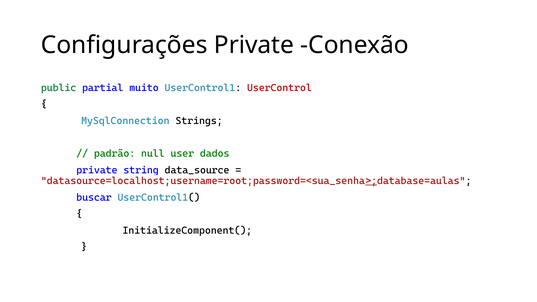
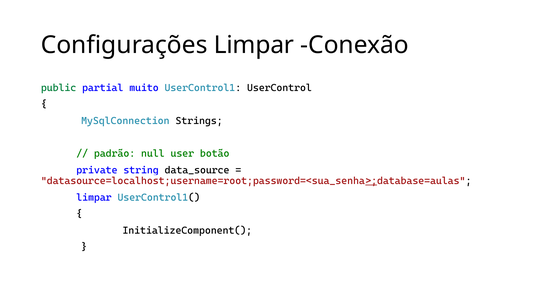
Configurações Private: Private -> Limpar
UserControl colour: red -> black
dados: dados -> botão
buscar at (94, 198): buscar -> limpar
